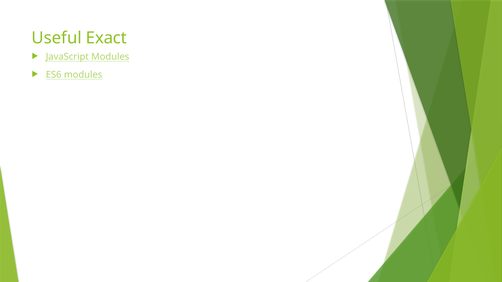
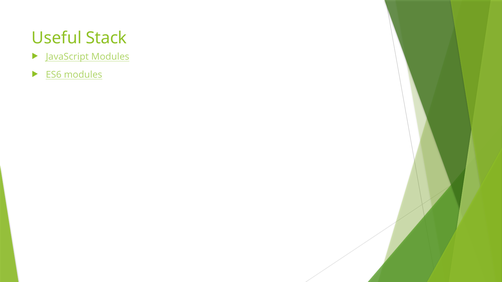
Exact: Exact -> Stack
